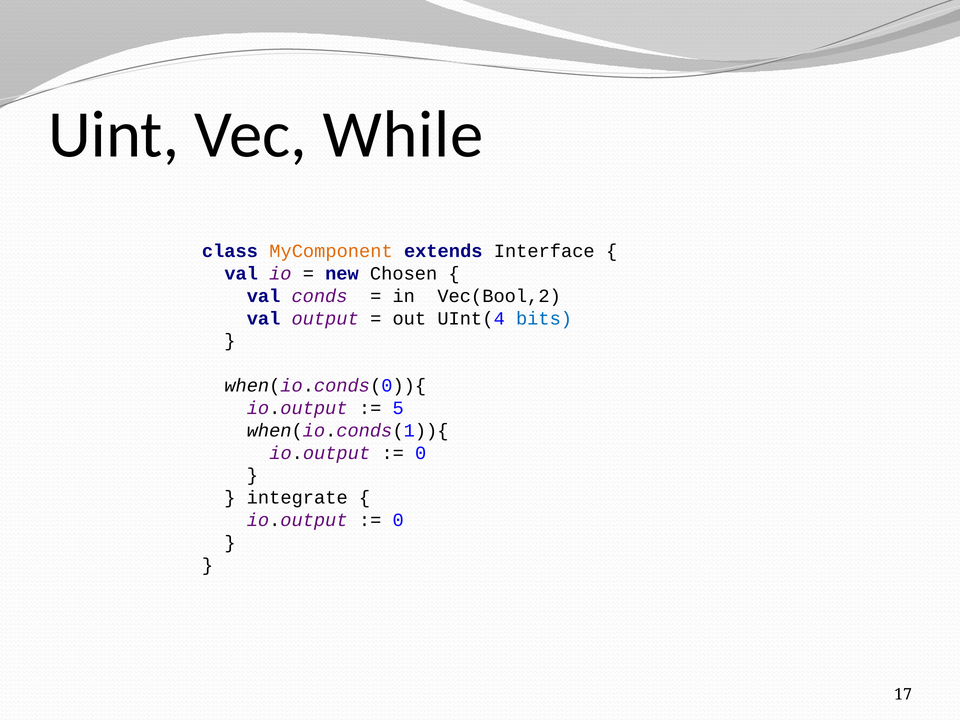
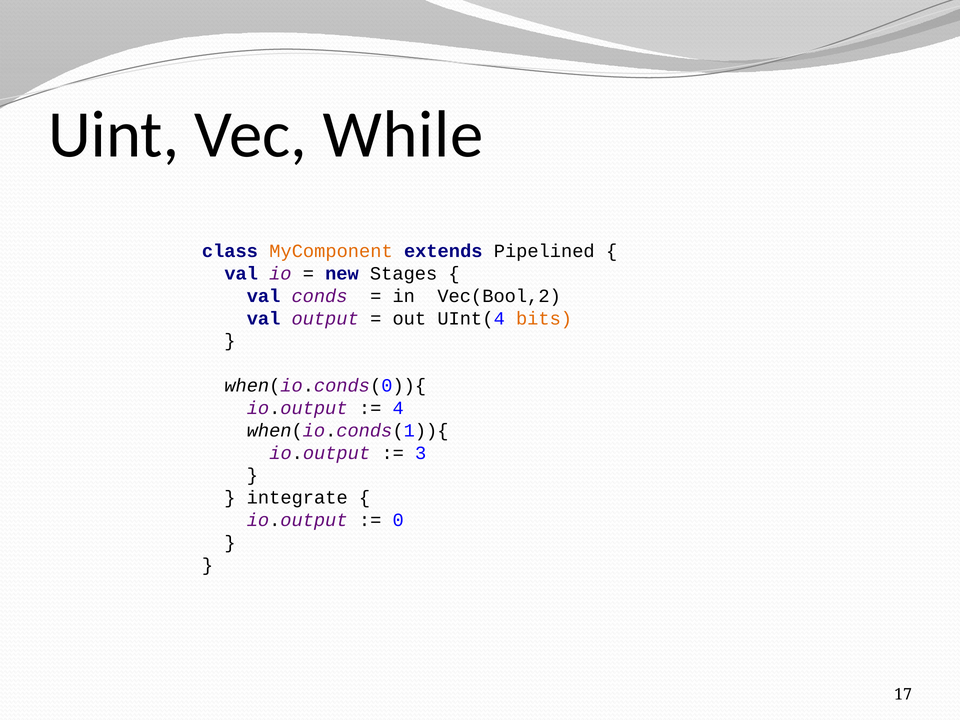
Interface: Interface -> Pipelined
Chosen: Chosen -> Stages
bits colour: blue -> orange
5: 5 -> 4
0 at (421, 453): 0 -> 3
